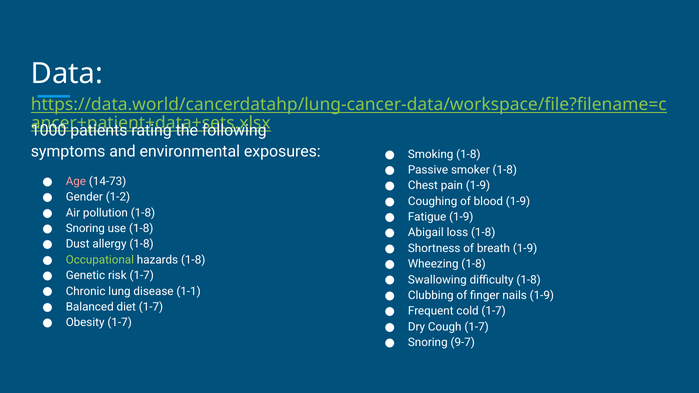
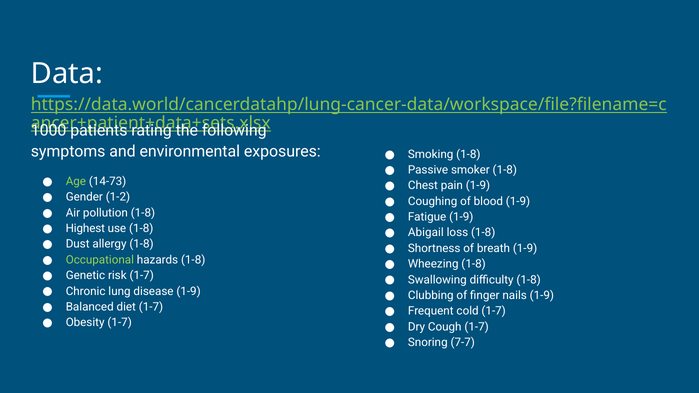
Age colour: pink -> light green
Snoring at (85, 229): Snoring -> Highest
disease 1-1: 1-1 -> 1-9
9-7: 9-7 -> 7-7
